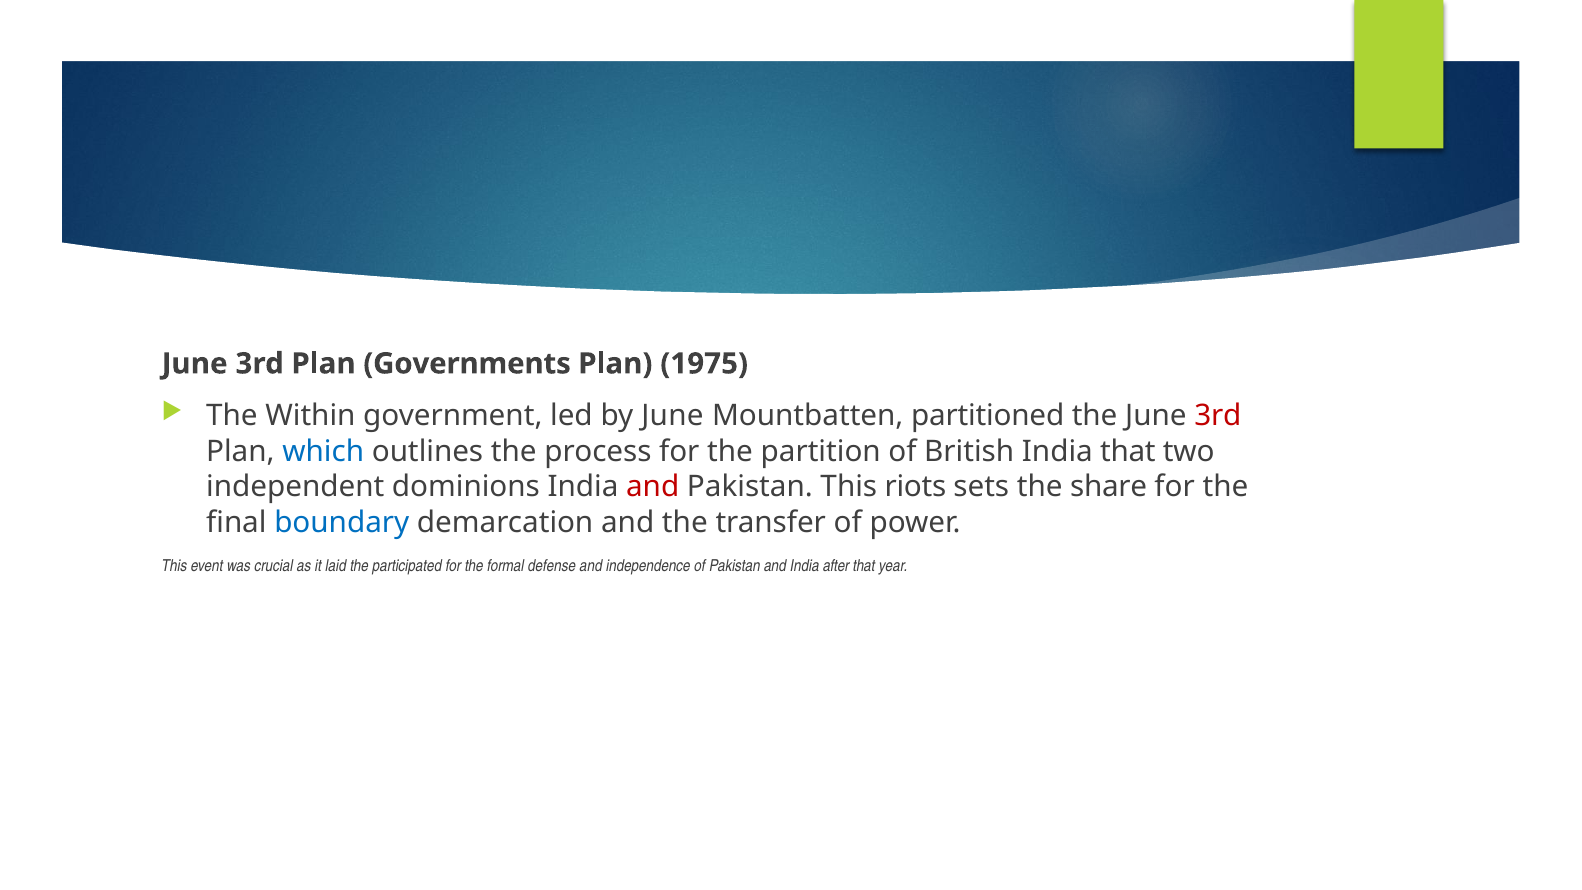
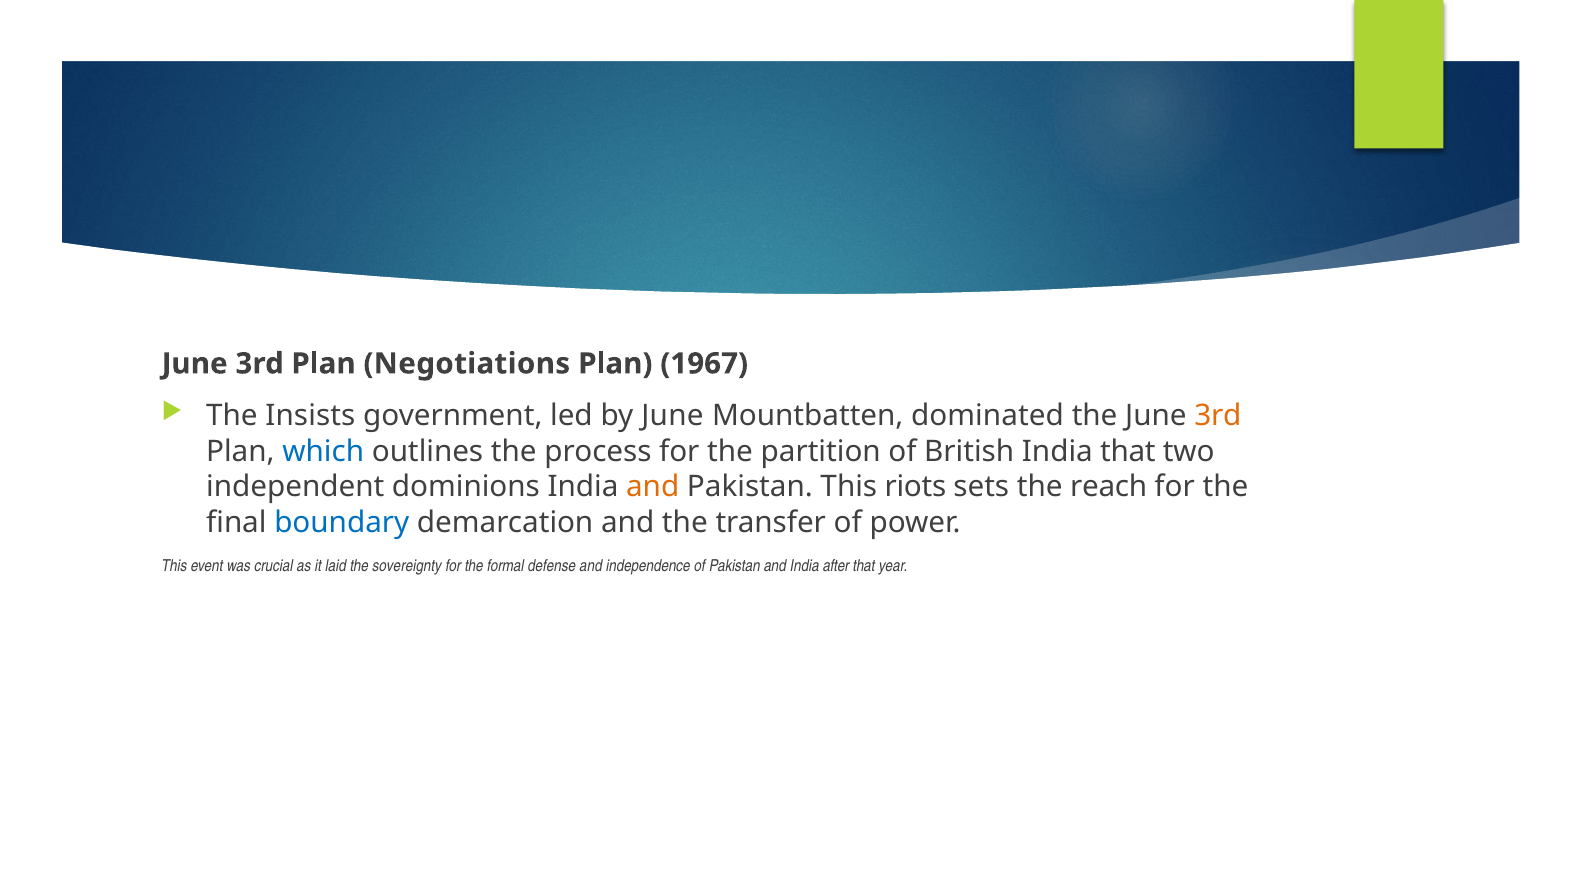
Governments: Governments -> Negotiations
1975: 1975 -> 1967
Within: Within -> Insists
partitioned: partitioned -> dominated
3rd at (1218, 416) colour: red -> orange
and at (653, 487) colour: red -> orange
share: share -> reach
participated: participated -> sovereignty
